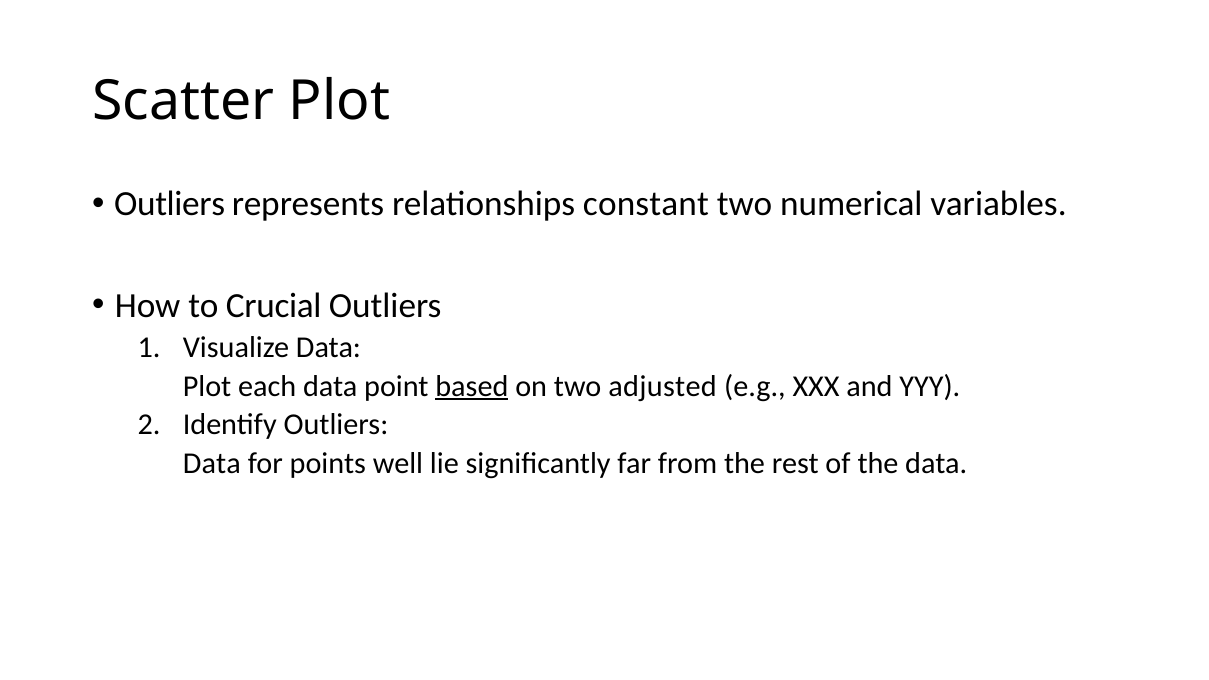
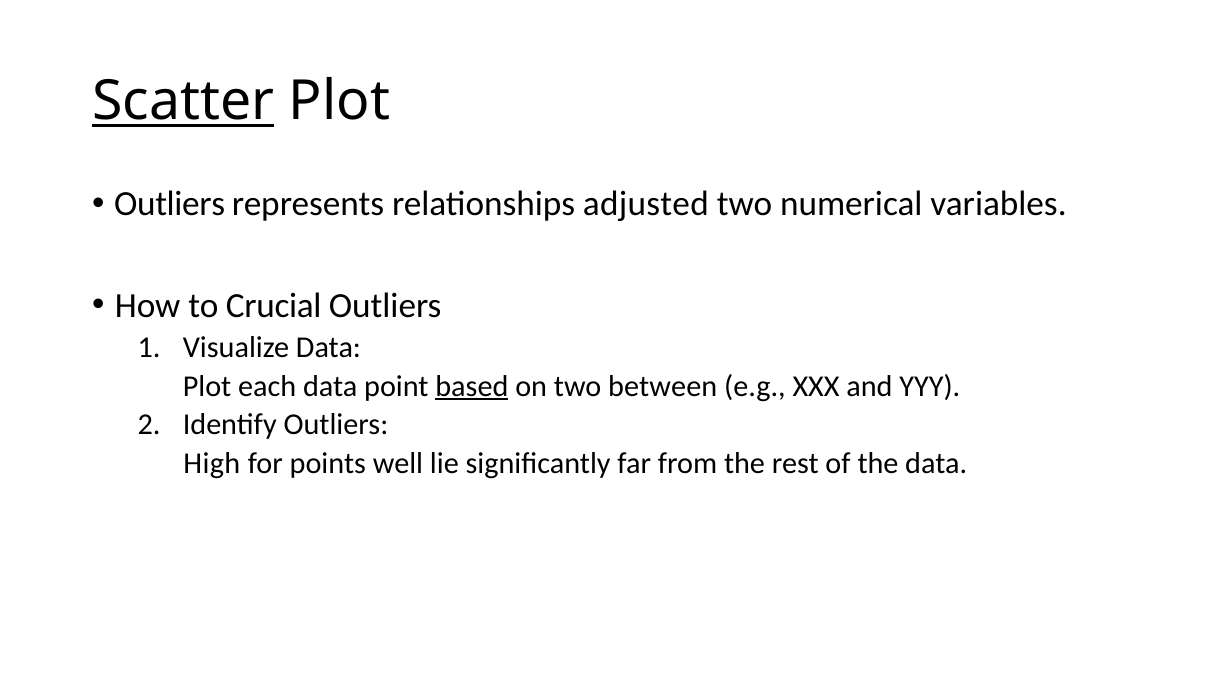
Scatter underline: none -> present
constant: constant -> adjusted
adjusted: adjusted -> between
Data at (212, 464): Data -> High
